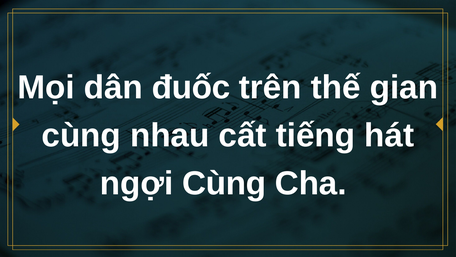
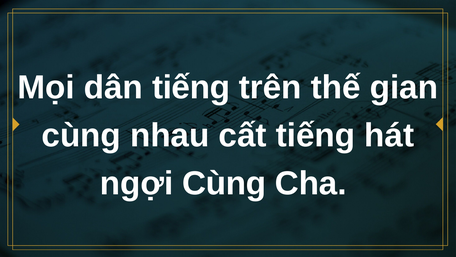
dân đuốc: đuốc -> tiếng
